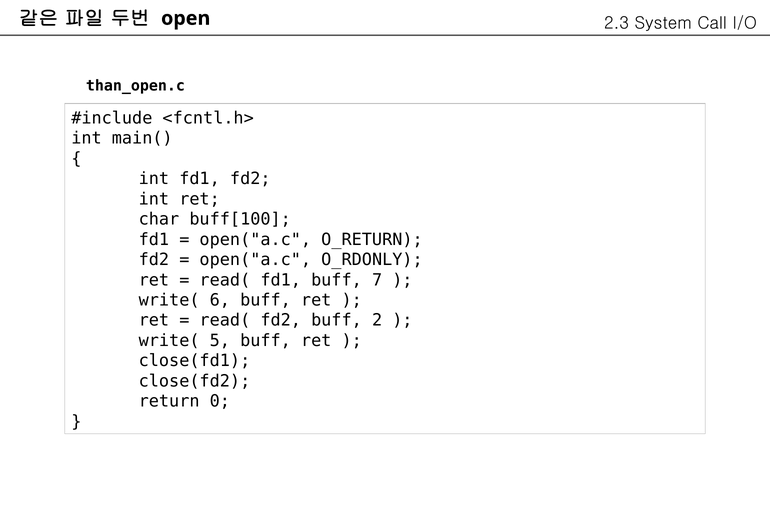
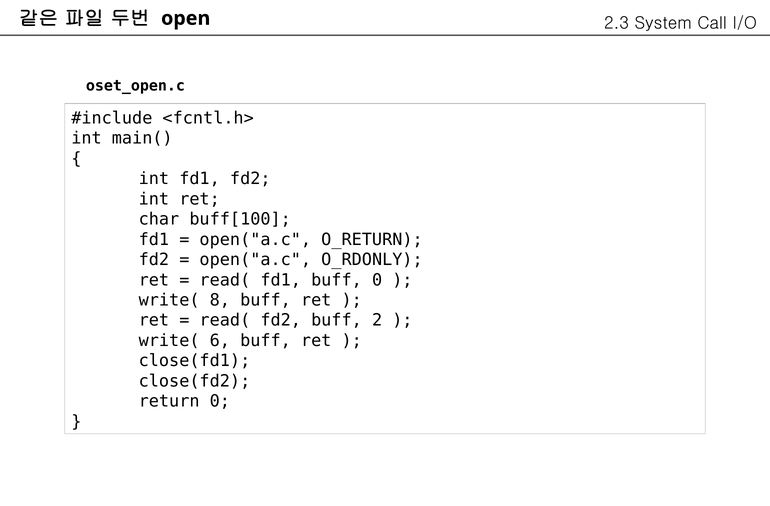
than_open.c: than_open.c -> oset_open.c
buff 7: 7 -> 0
6: 6 -> 8
5: 5 -> 6
